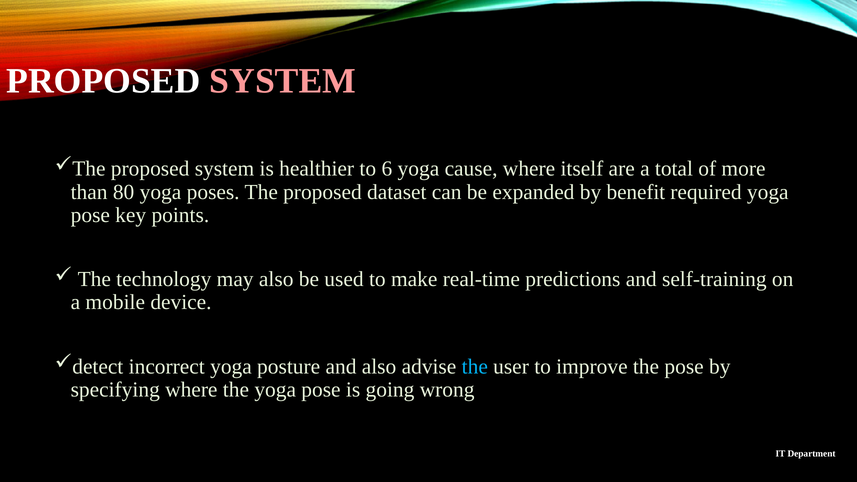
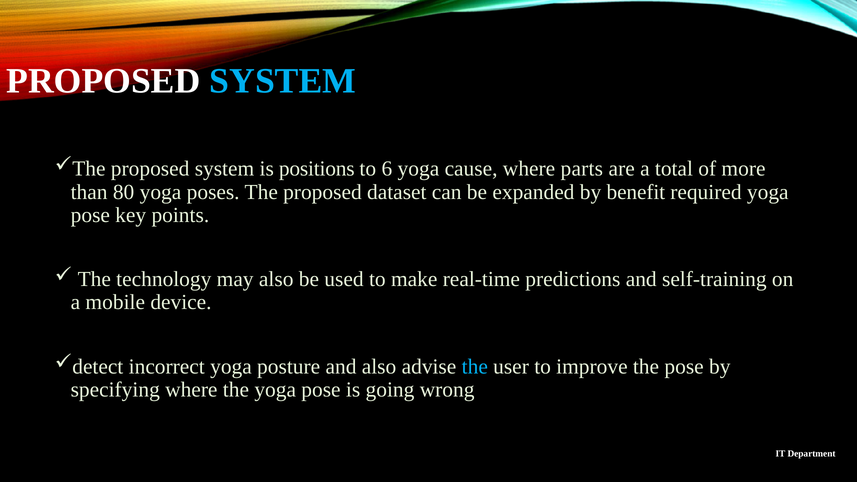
SYSTEM at (283, 81) colour: pink -> light blue
healthier: healthier -> positions
itself: itself -> parts
